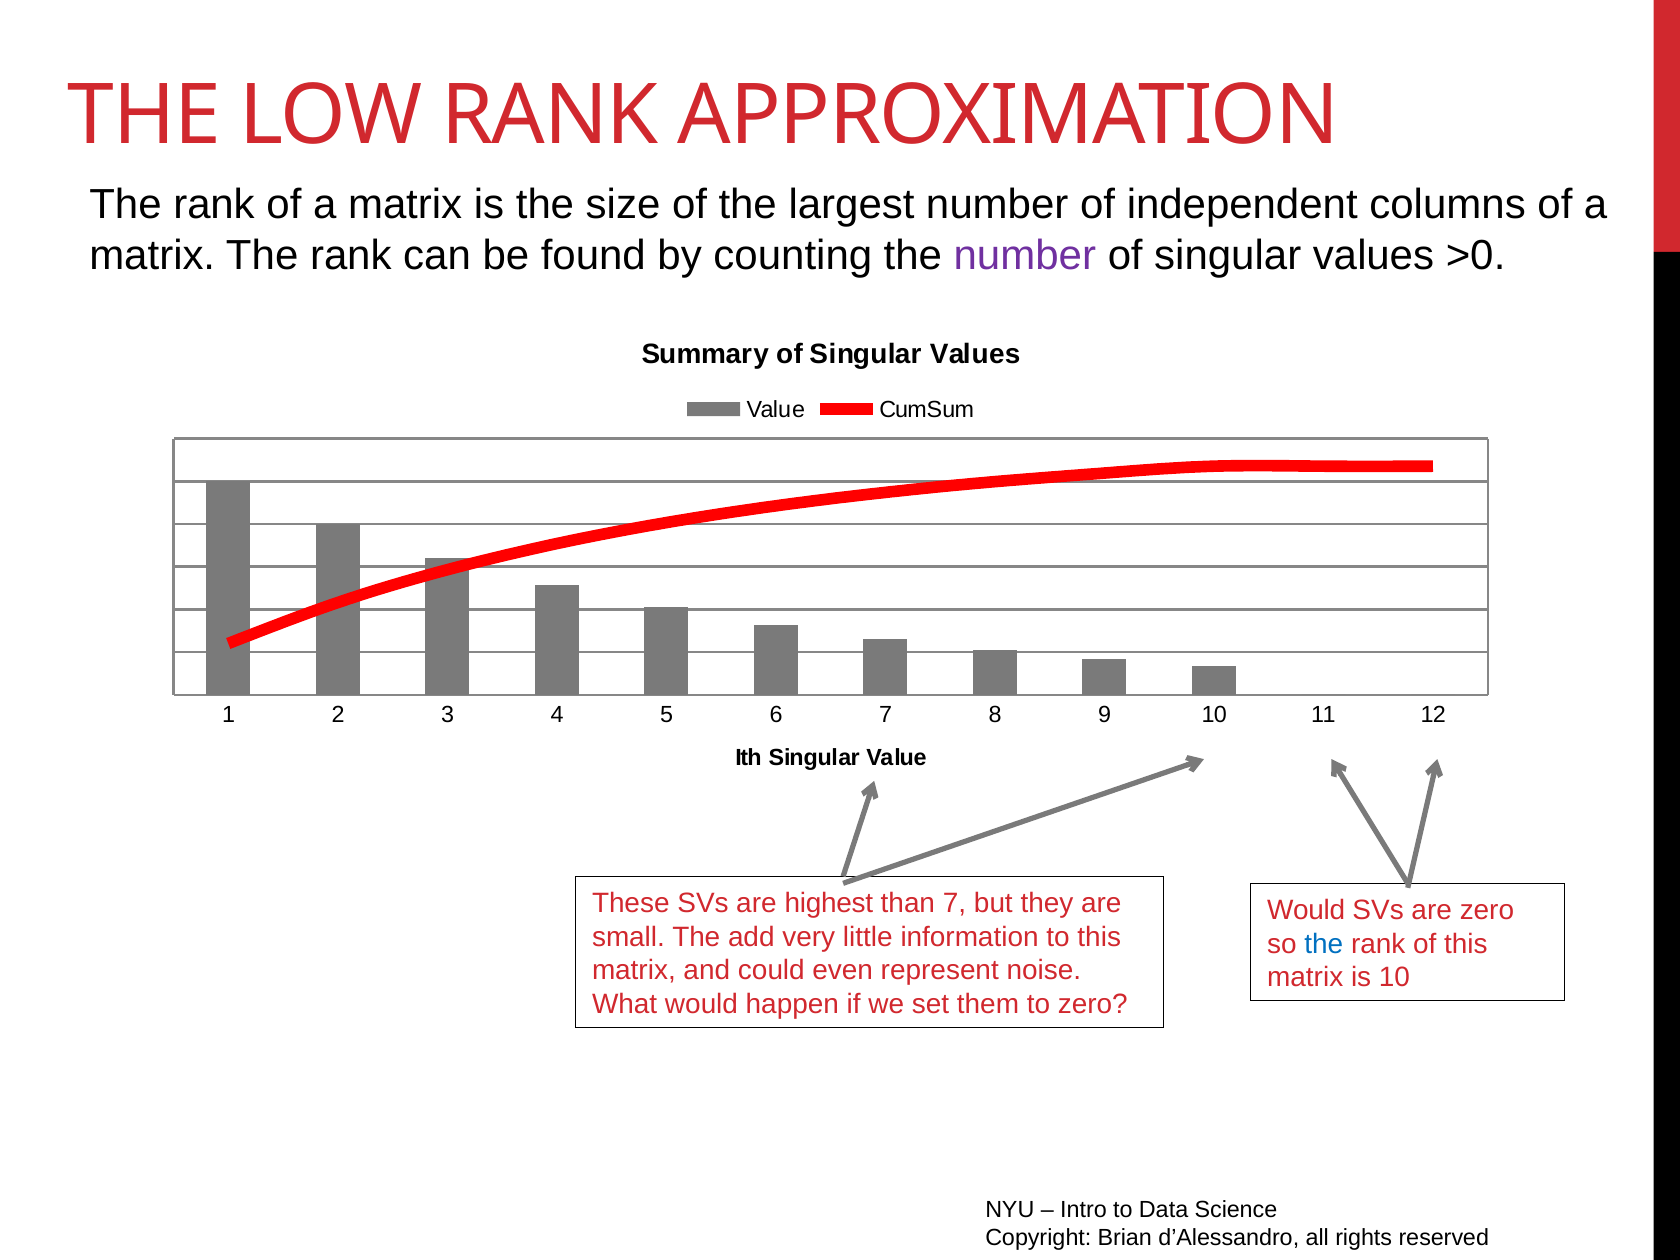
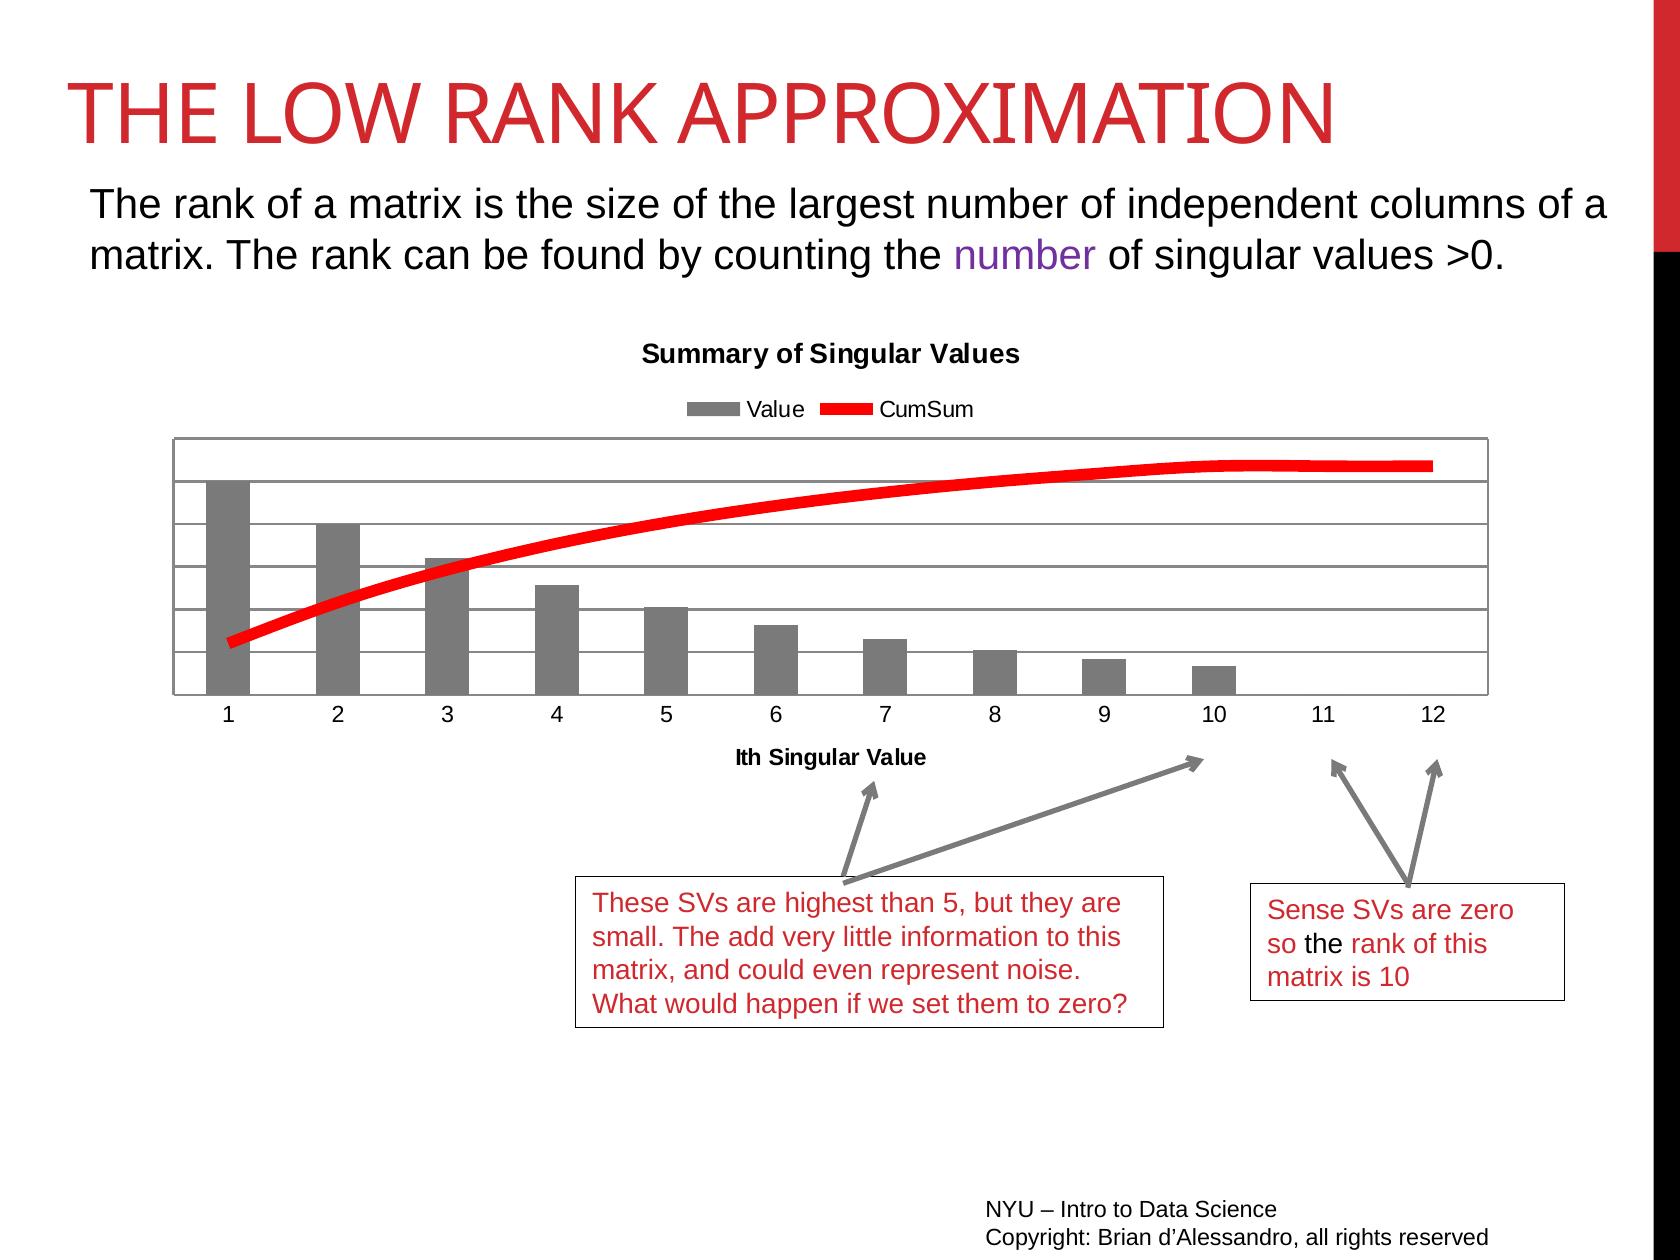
than 7: 7 -> 5
Would at (1306, 910): Would -> Sense
the at (1324, 944) colour: blue -> black
